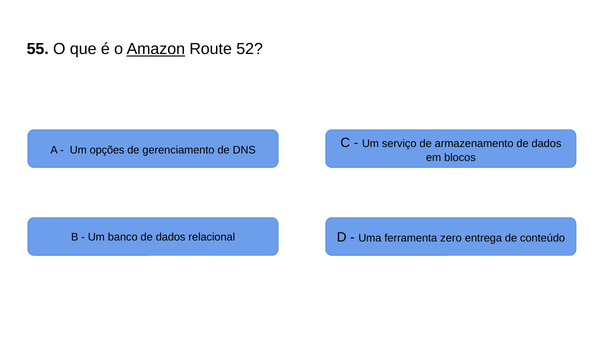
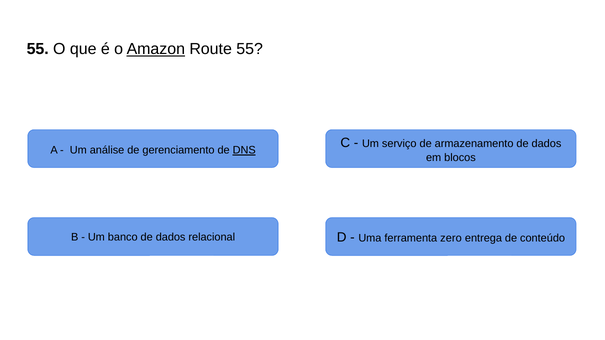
Route 52: 52 -> 55
opções: opções -> análise
DNS underline: none -> present
